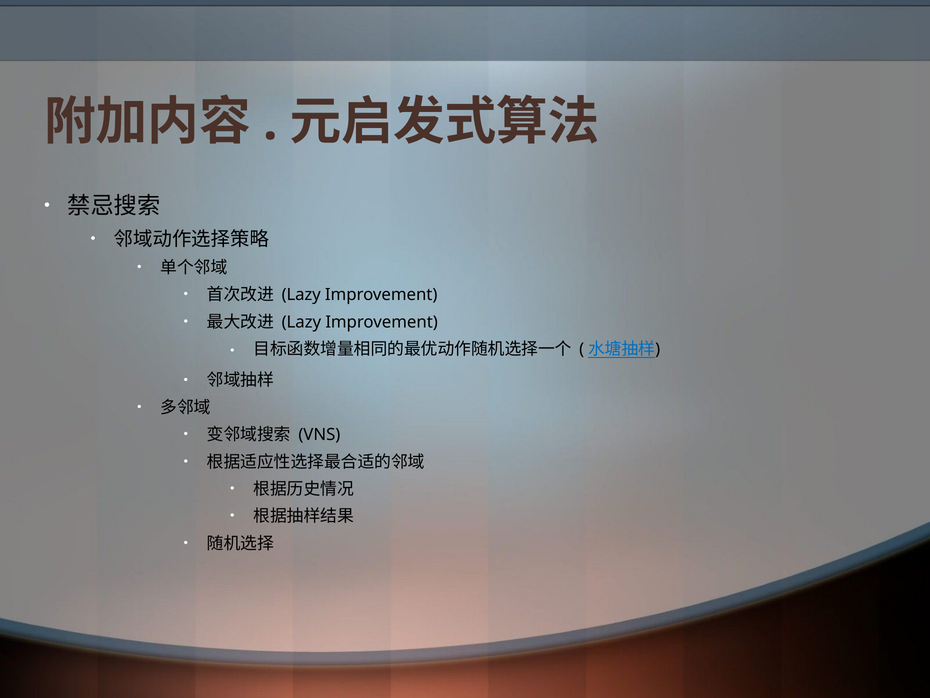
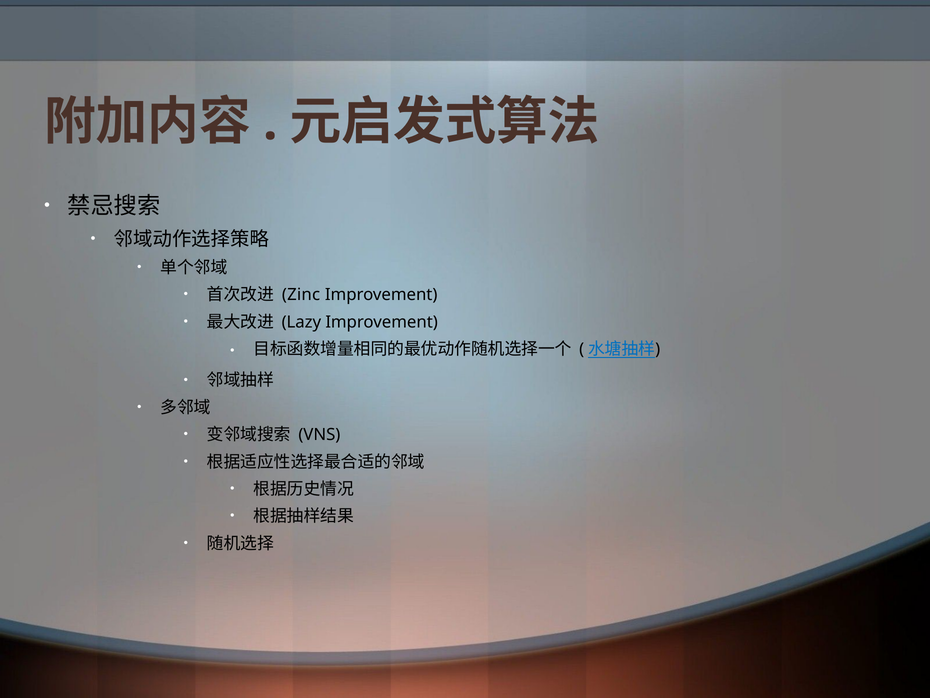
Lazy at (301, 295): Lazy -> Zinc
